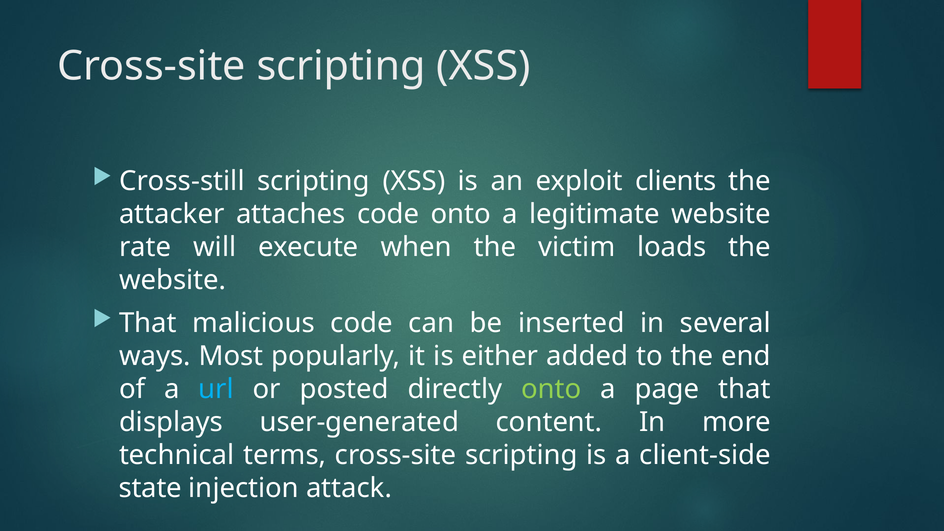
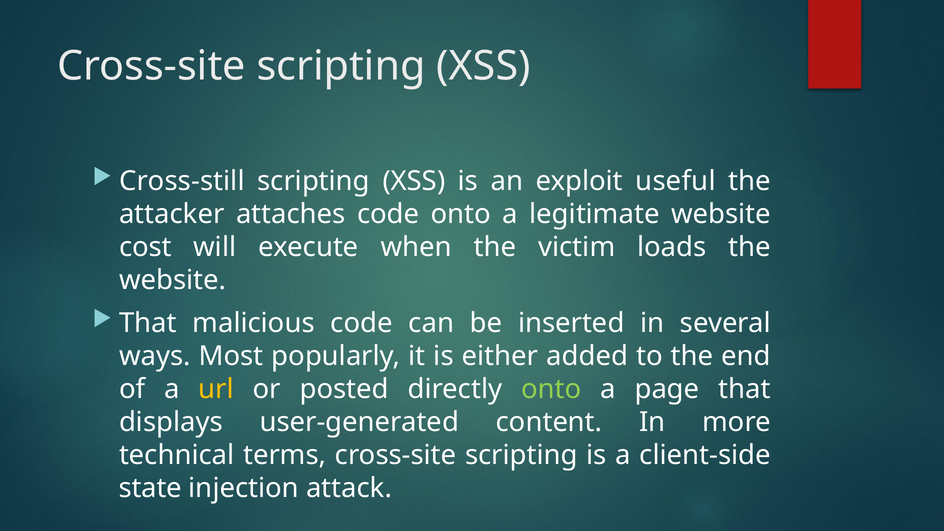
clients: clients -> useful
rate: rate -> cost
url colour: light blue -> yellow
